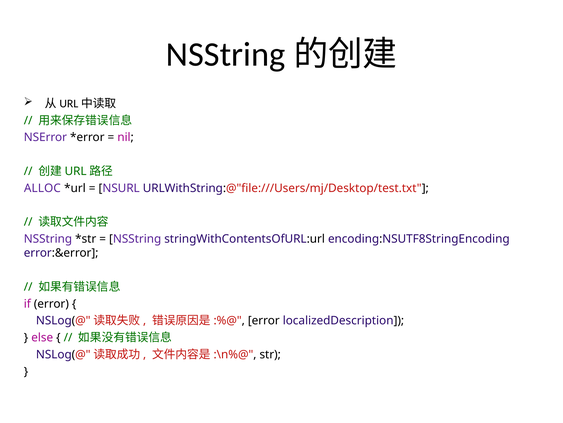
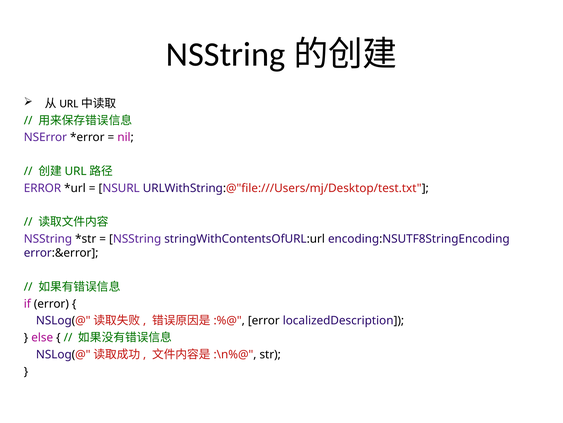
ALLOC at (42, 188): ALLOC -> ERROR
